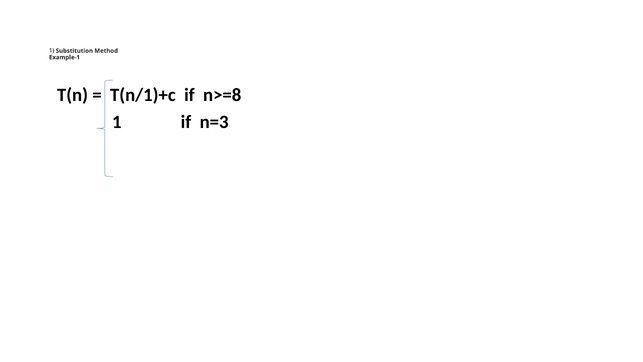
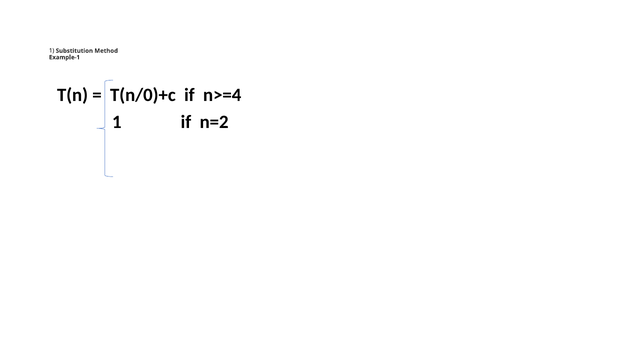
T(n/1)+c: T(n/1)+c -> T(n/0)+c
n>=8: n>=8 -> n>=4
n=3: n=3 -> n=2
